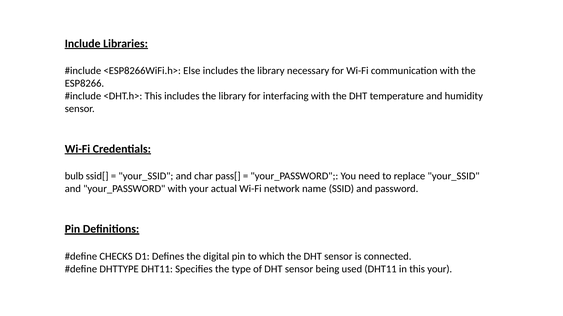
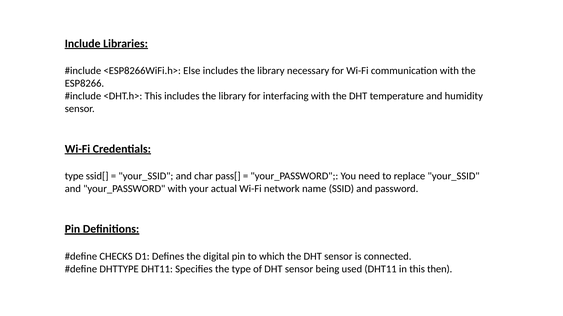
bulb at (74, 177): bulb -> type
this your: your -> then
